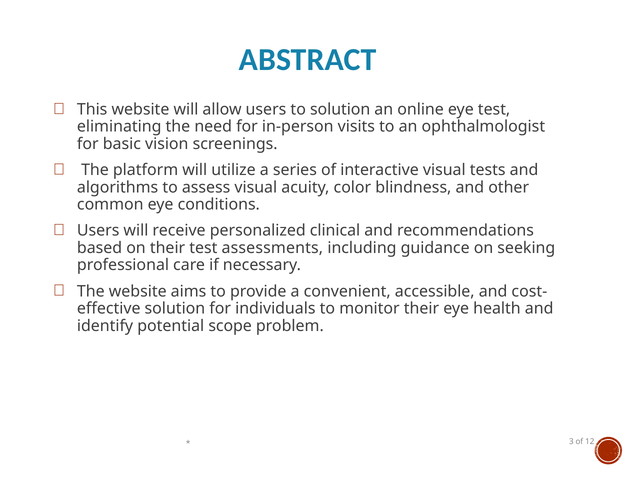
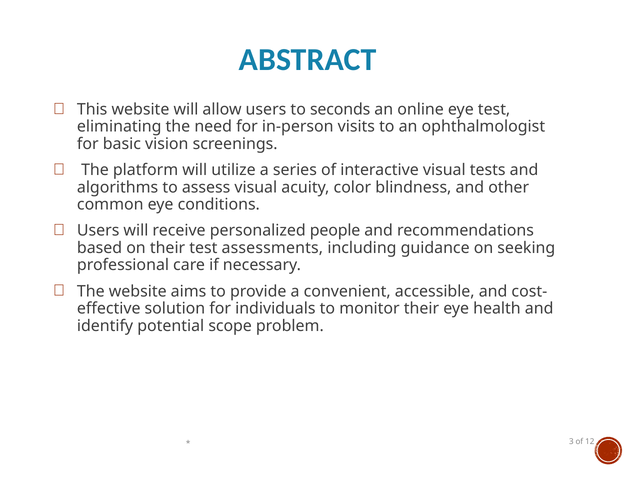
to solution: solution -> seconds
clinical: clinical -> people
